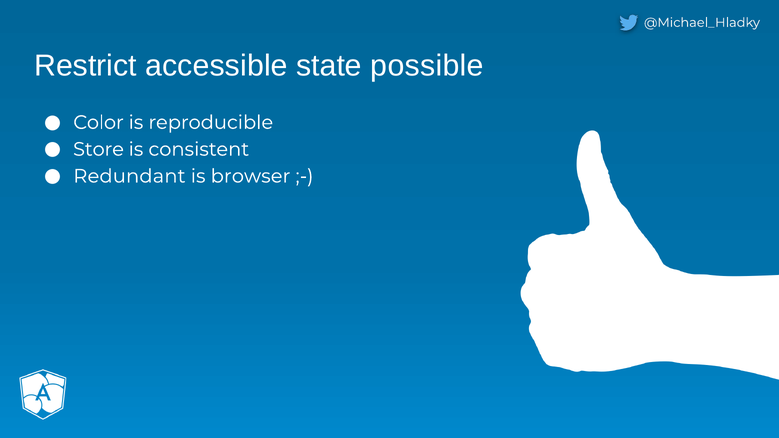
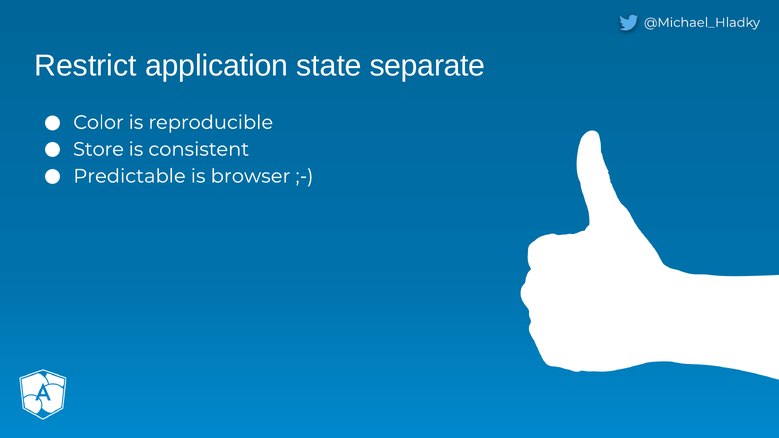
accessible: accessible -> application
possible: possible -> separate
Redundant: Redundant -> Predictable
